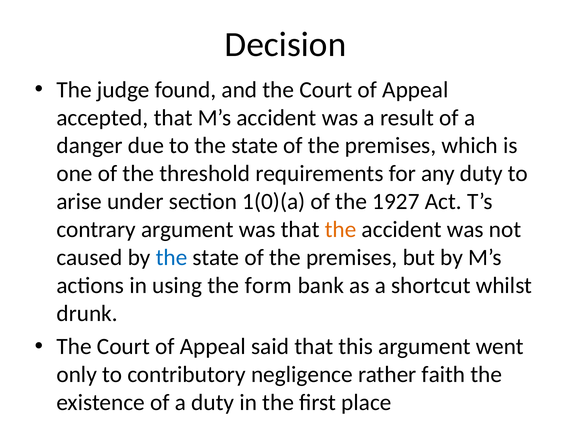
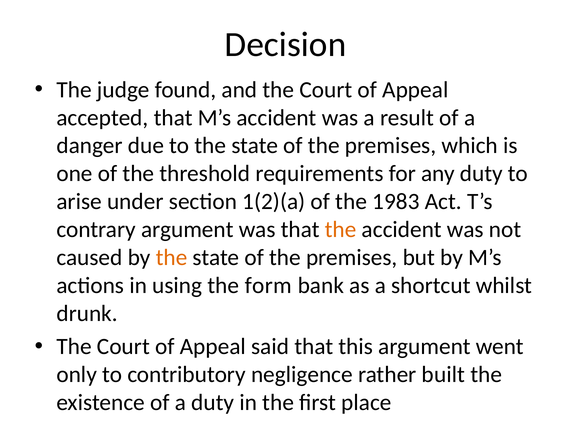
1(0)(a: 1(0)(a -> 1(2)(a
1927: 1927 -> 1983
the at (172, 258) colour: blue -> orange
faith: faith -> built
